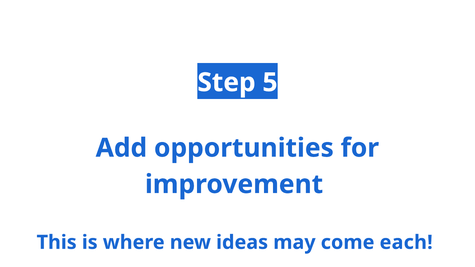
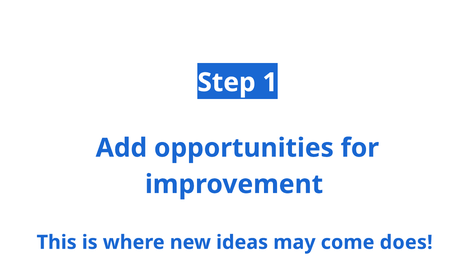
5: 5 -> 1
each: each -> does
